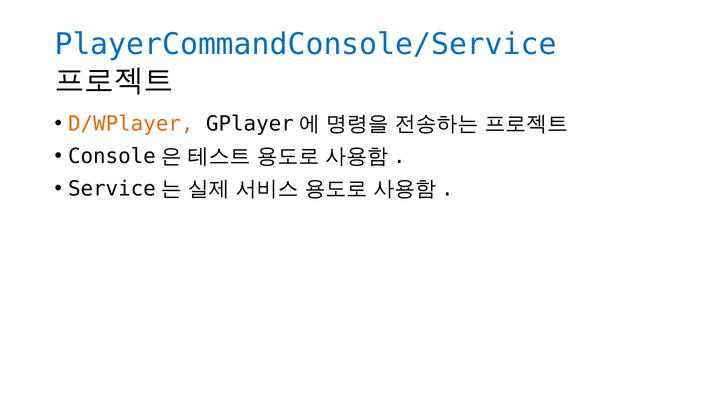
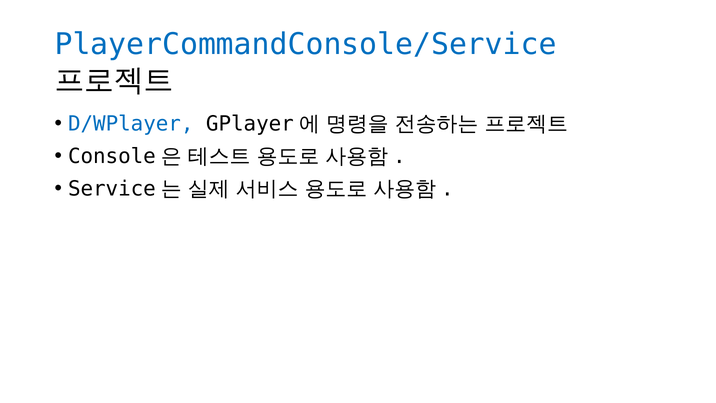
D/WPlayer colour: orange -> blue
